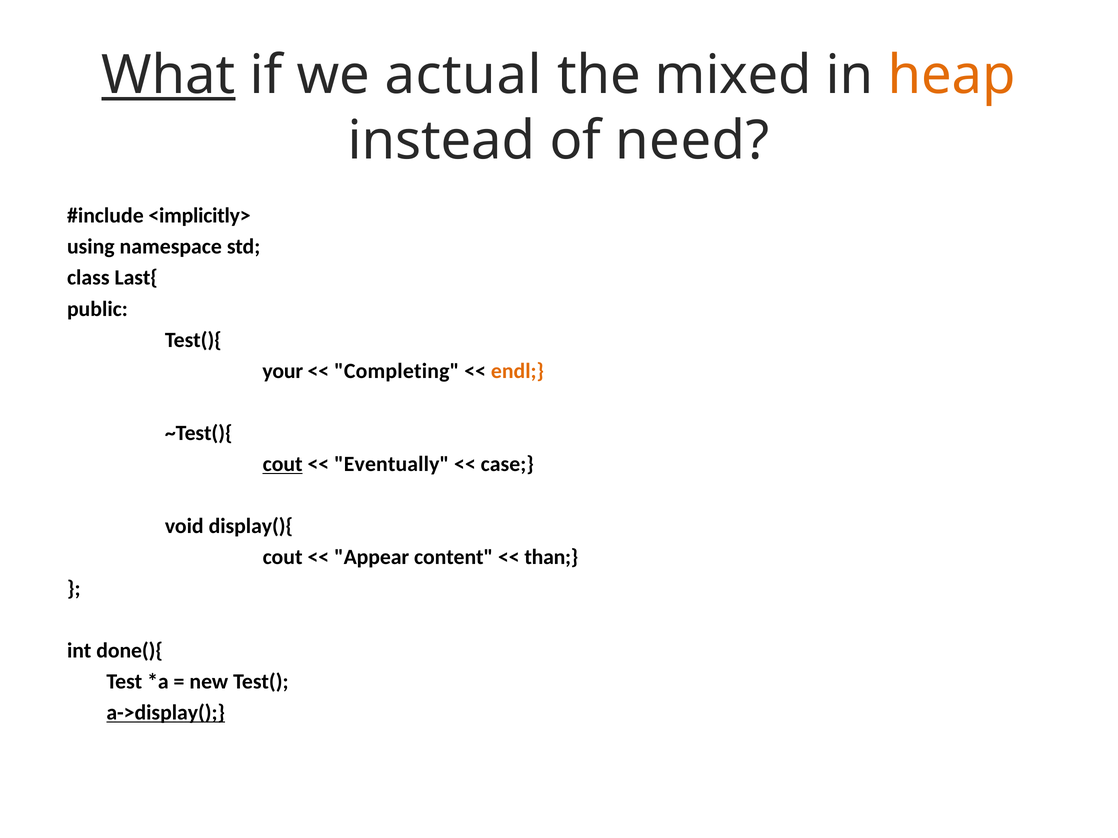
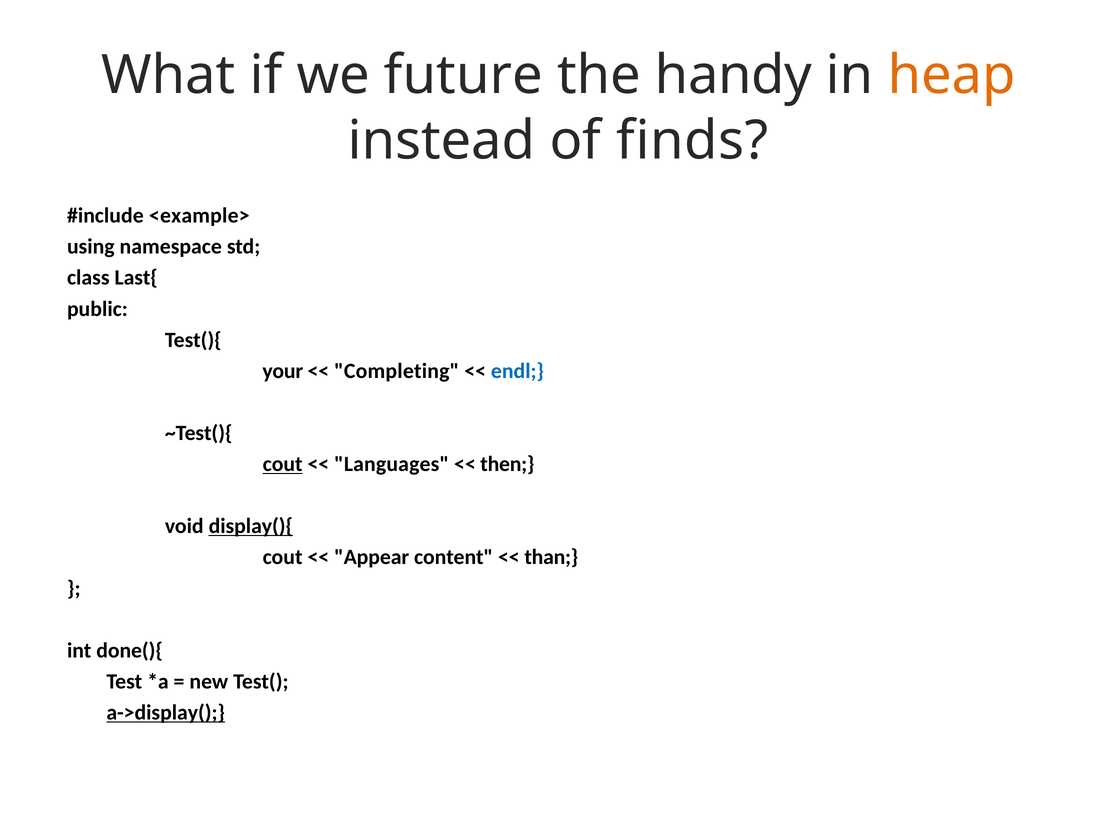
What underline: present -> none
actual: actual -> future
mixed: mixed -> handy
need: need -> finds
<implicitly>: <implicitly> -> <example>
endl colour: orange -> blue
Eventually: Eventually -> Languages
case: case -> then
display(){ underline: none -> present
